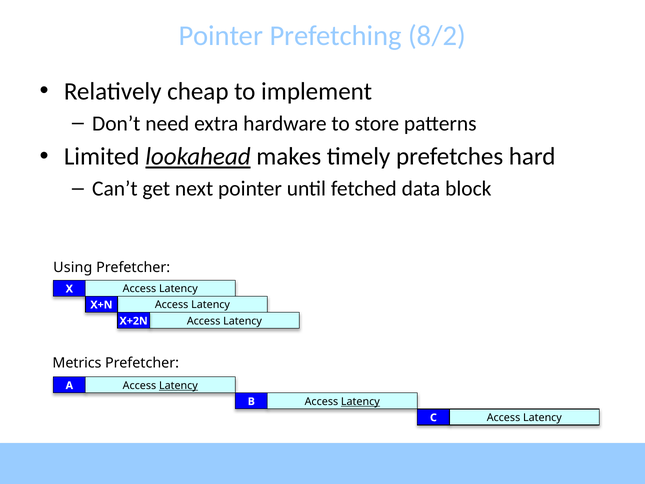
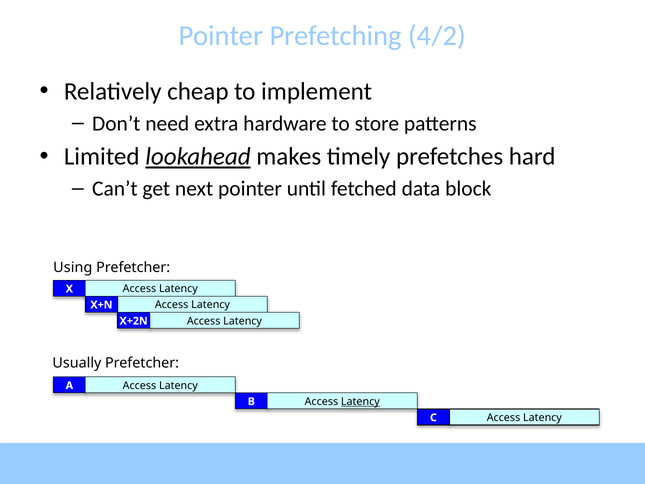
8/2: 8/2 -> 4/2
Metrics: Metrics -> Usually
Latency at (178, 385) underline: present -> none
